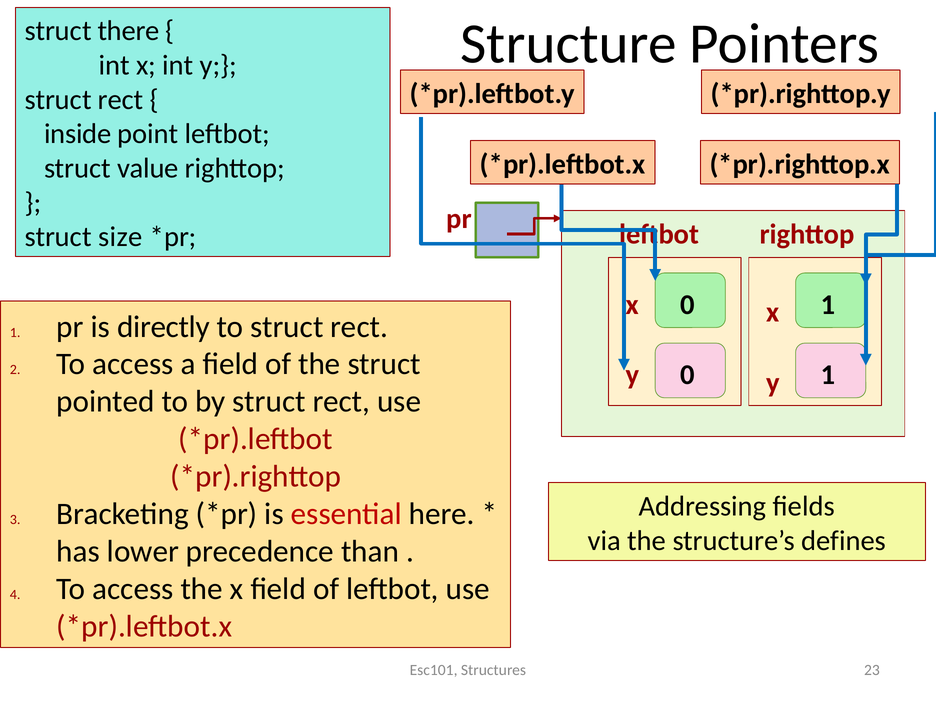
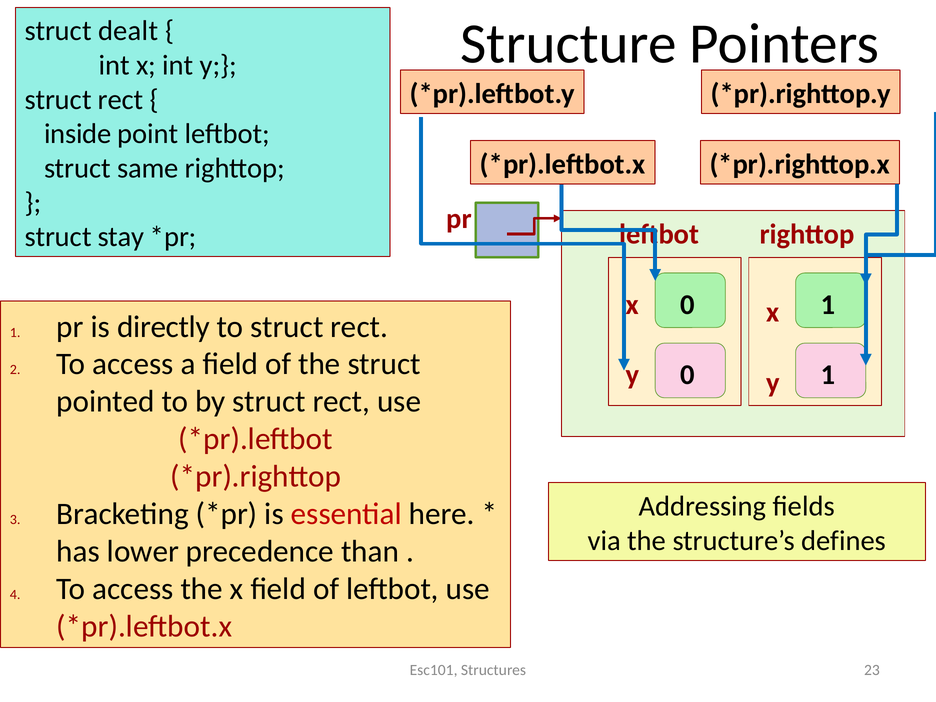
there: there -> dealt
value: value -> same
size: size -> stay
